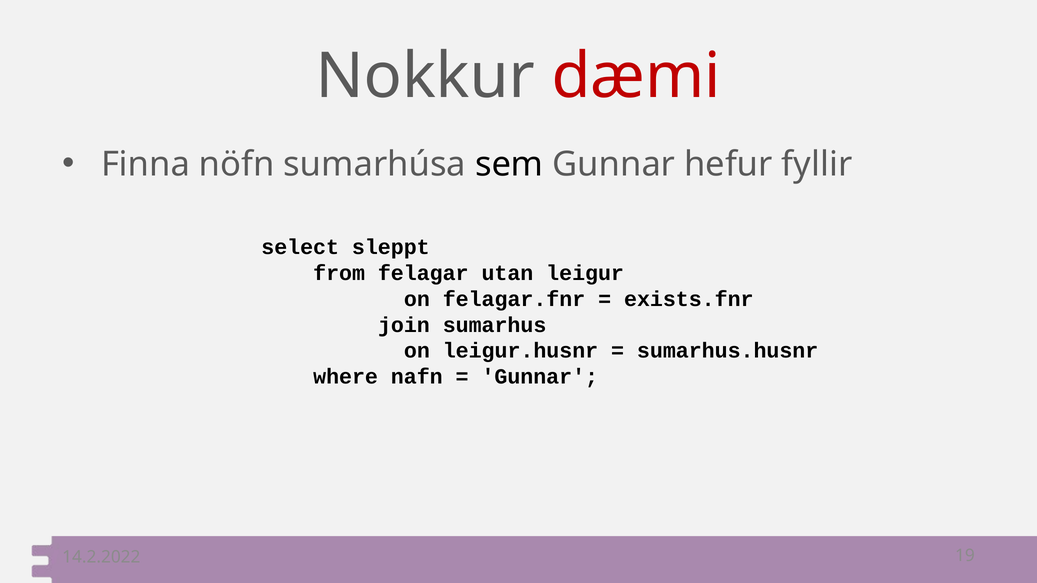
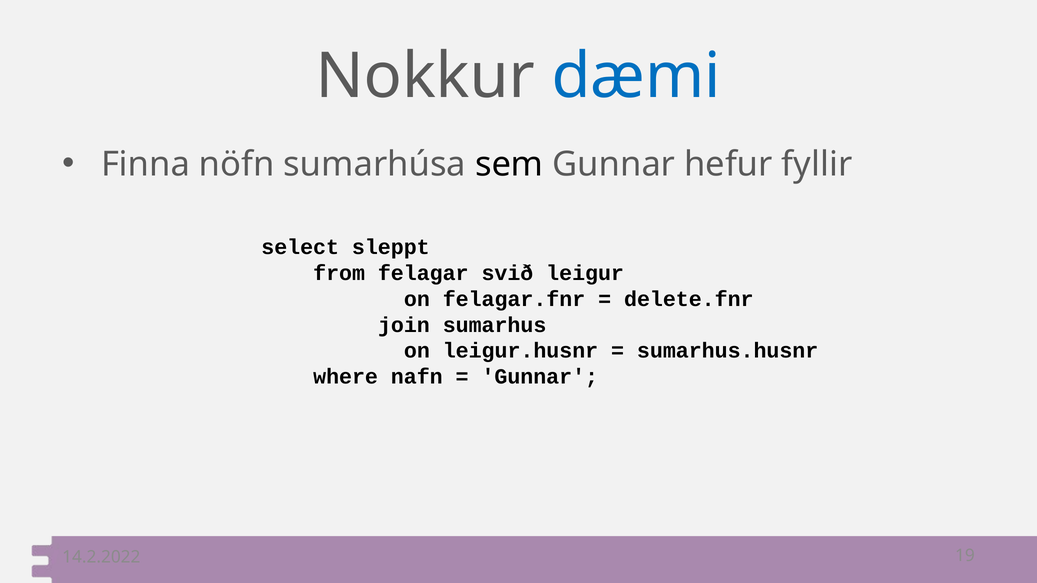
dæmi colour: red -> blue
utan: utan -> svið
exists.fnr: exists.fnr -> delete.fnr
